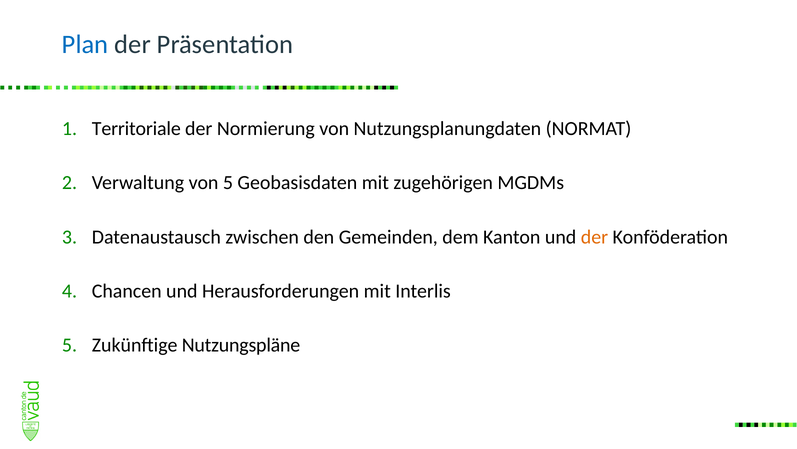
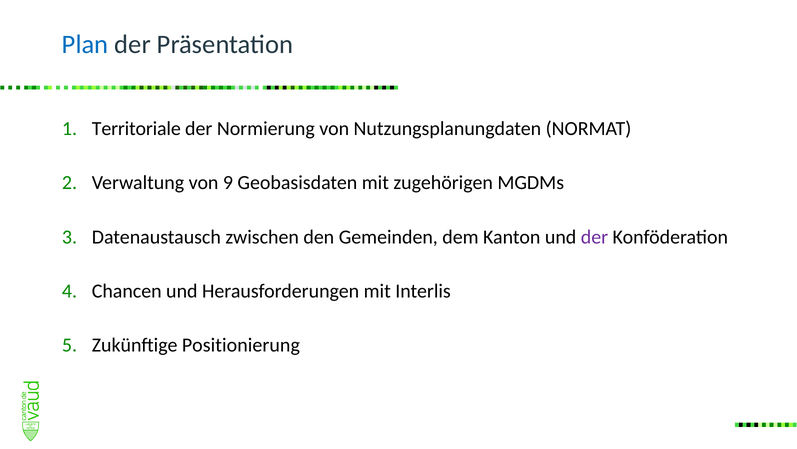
von 5: 5 -> 9
der at (595, 237) colour: orange -> purple
Nutzungspläne: Nutzungspläne -> Positionierung
